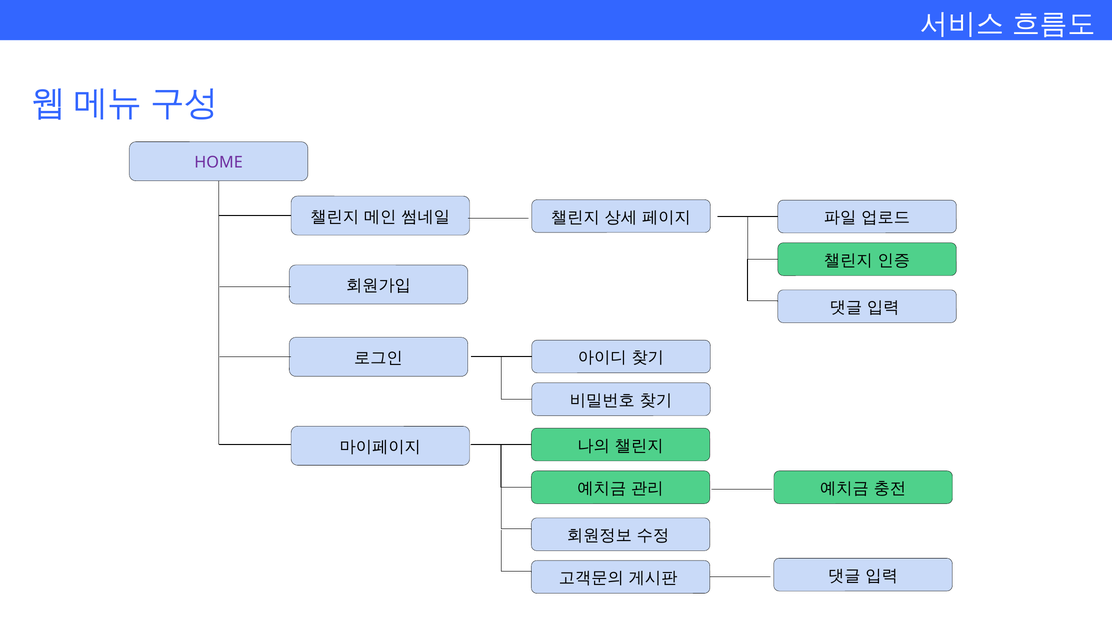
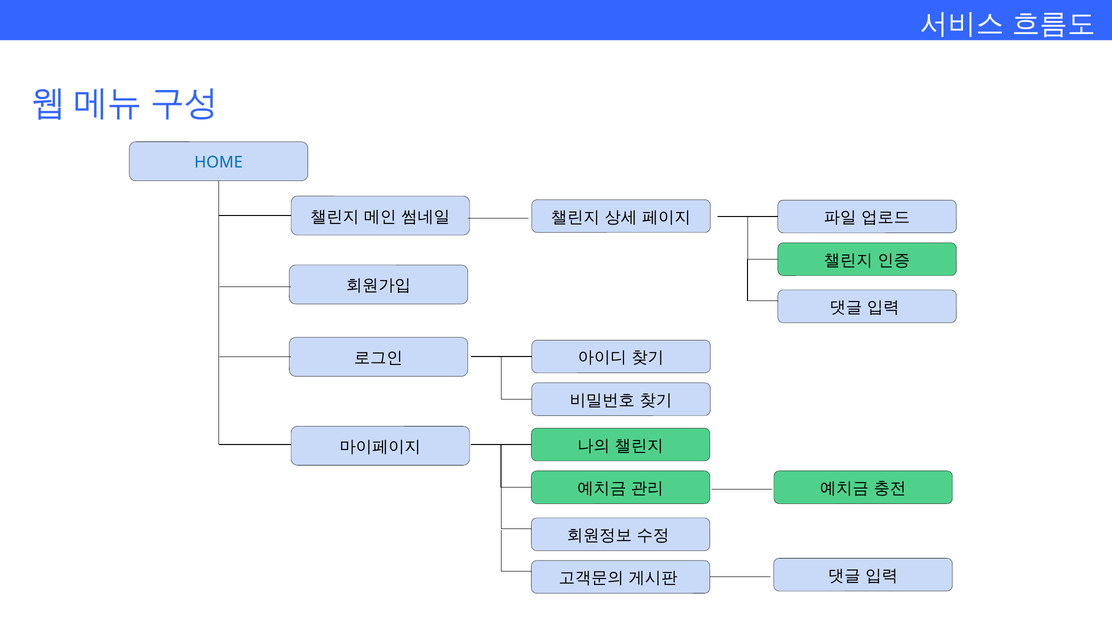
HOME colour: purple -> blue
